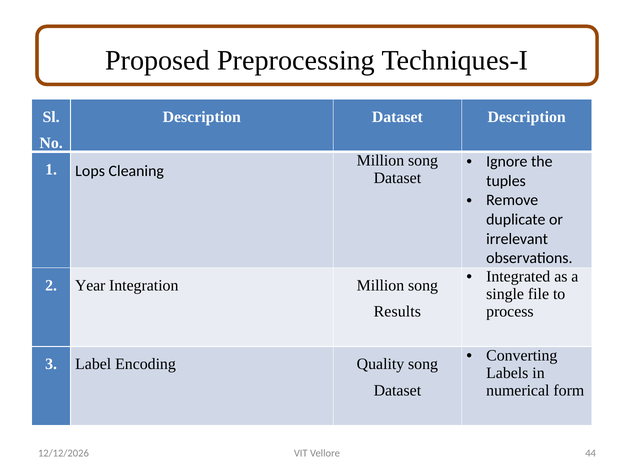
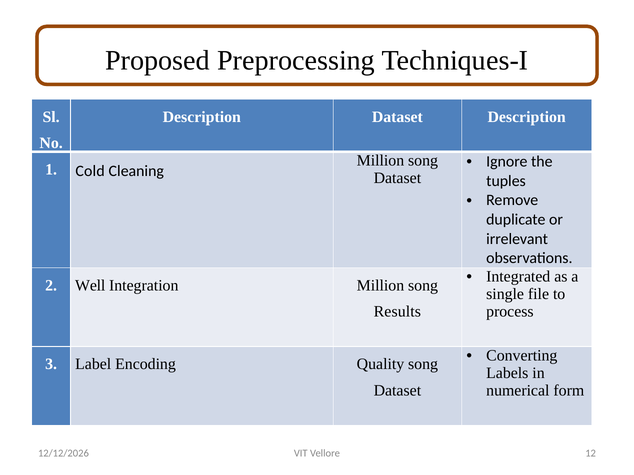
Lops: Lops -> Cold
Year: Year -> Well
44: 44 -> 12
